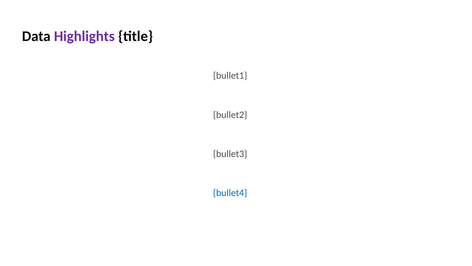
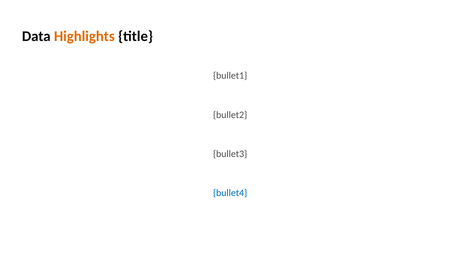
Highlights colour: purple -> orange
